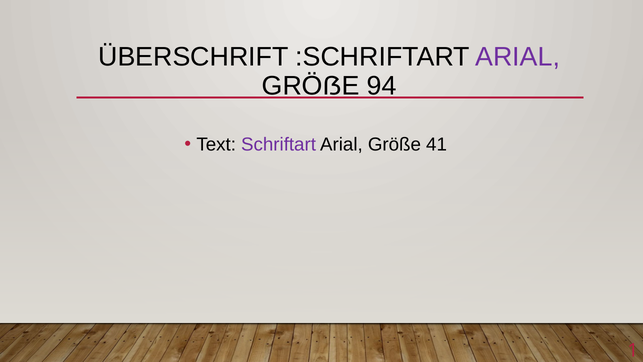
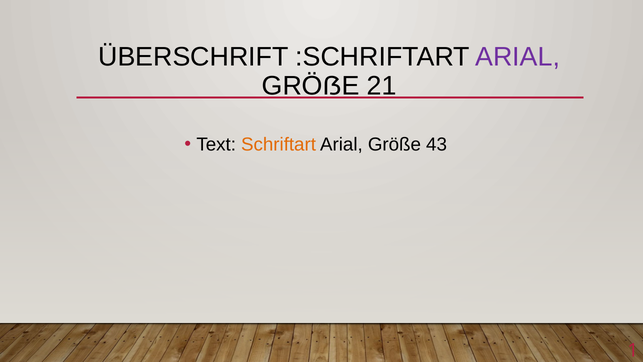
94: 94 -> 21
Schriftart colour: purple -> orange
41: 41 -> 43
